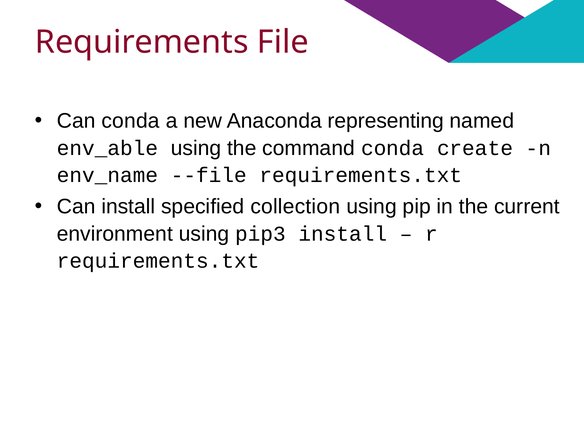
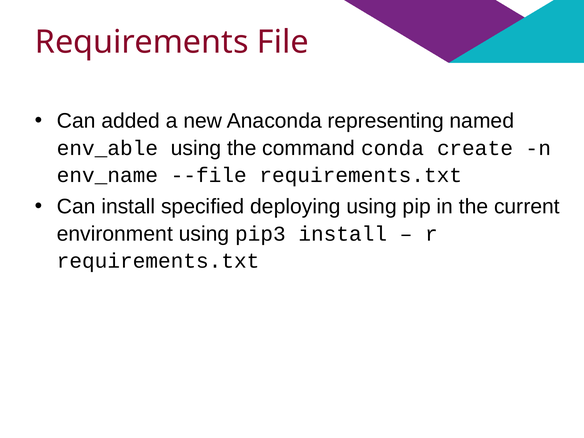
Can conda: conda -> added
collection: collection -> deploying
